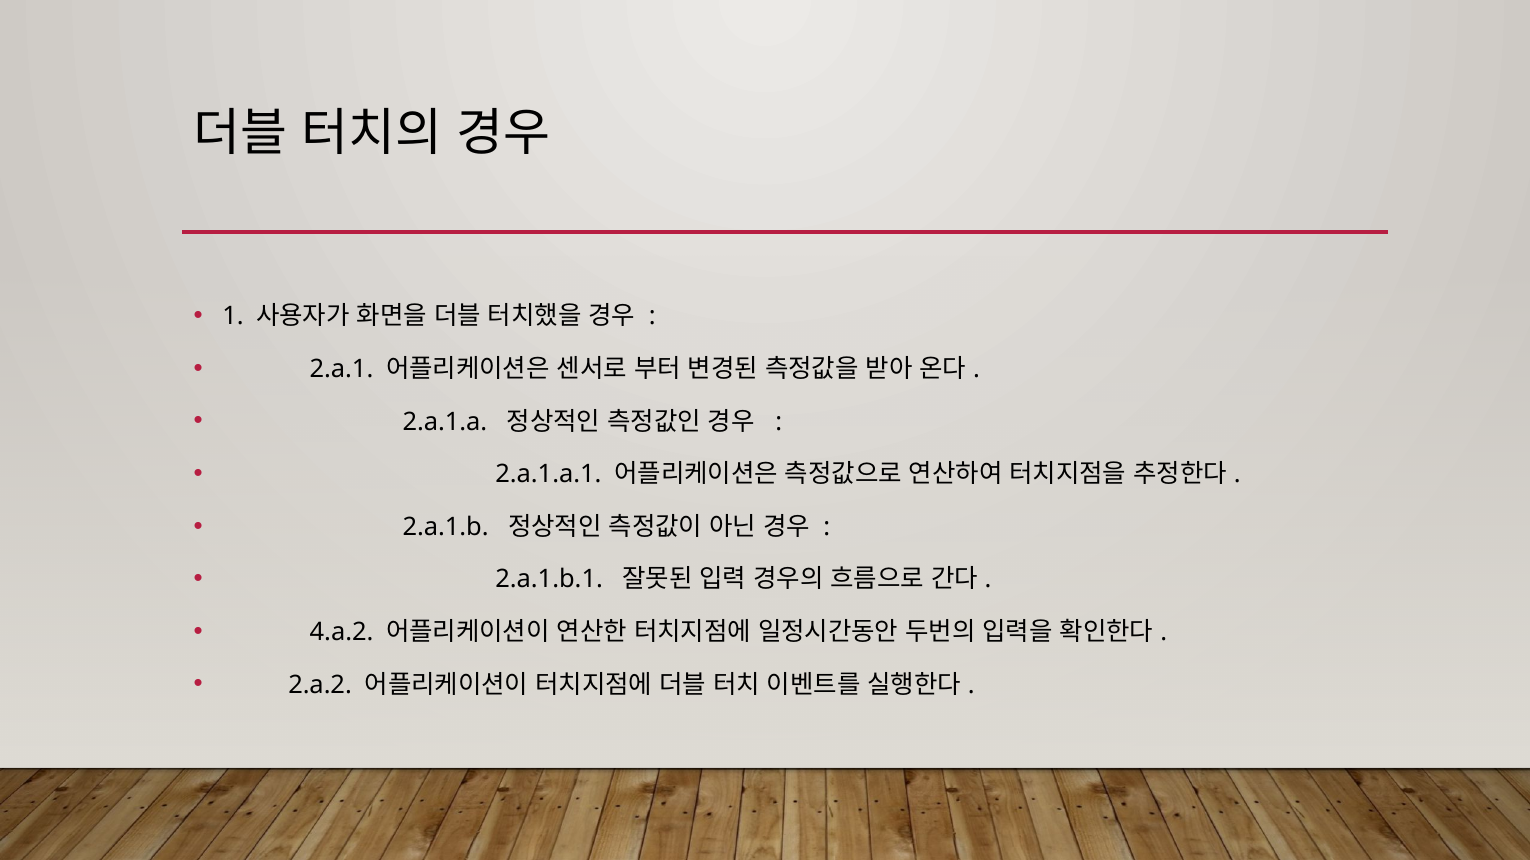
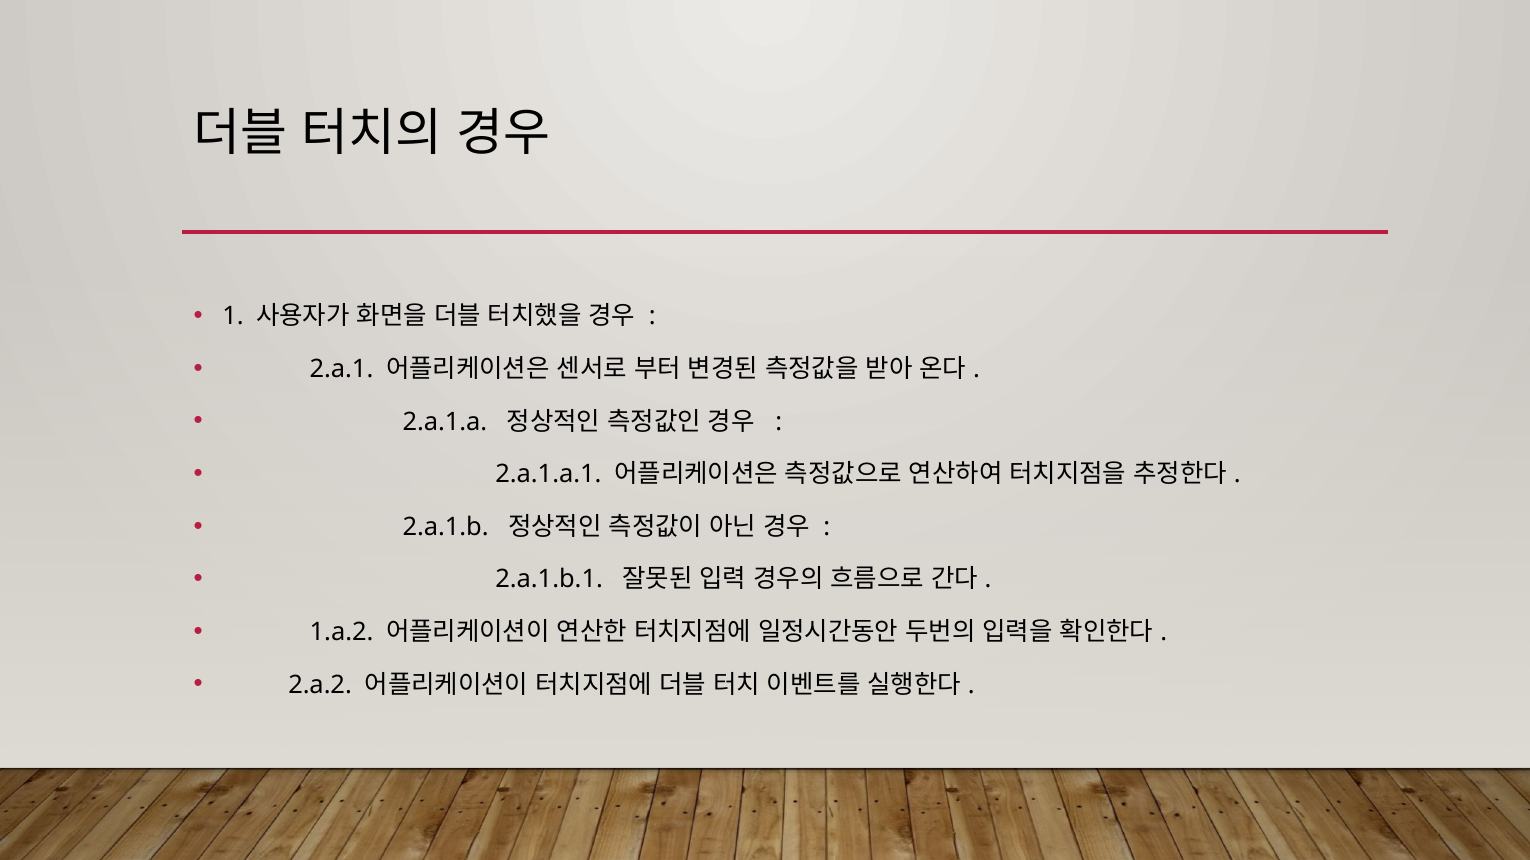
4.a.2: 4.a.2 -> 1.a.2
